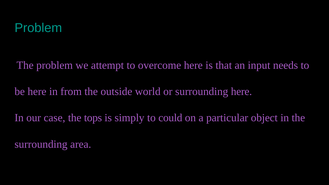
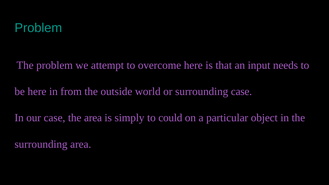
surrounding here: here -> case
the tops: tops -> area
